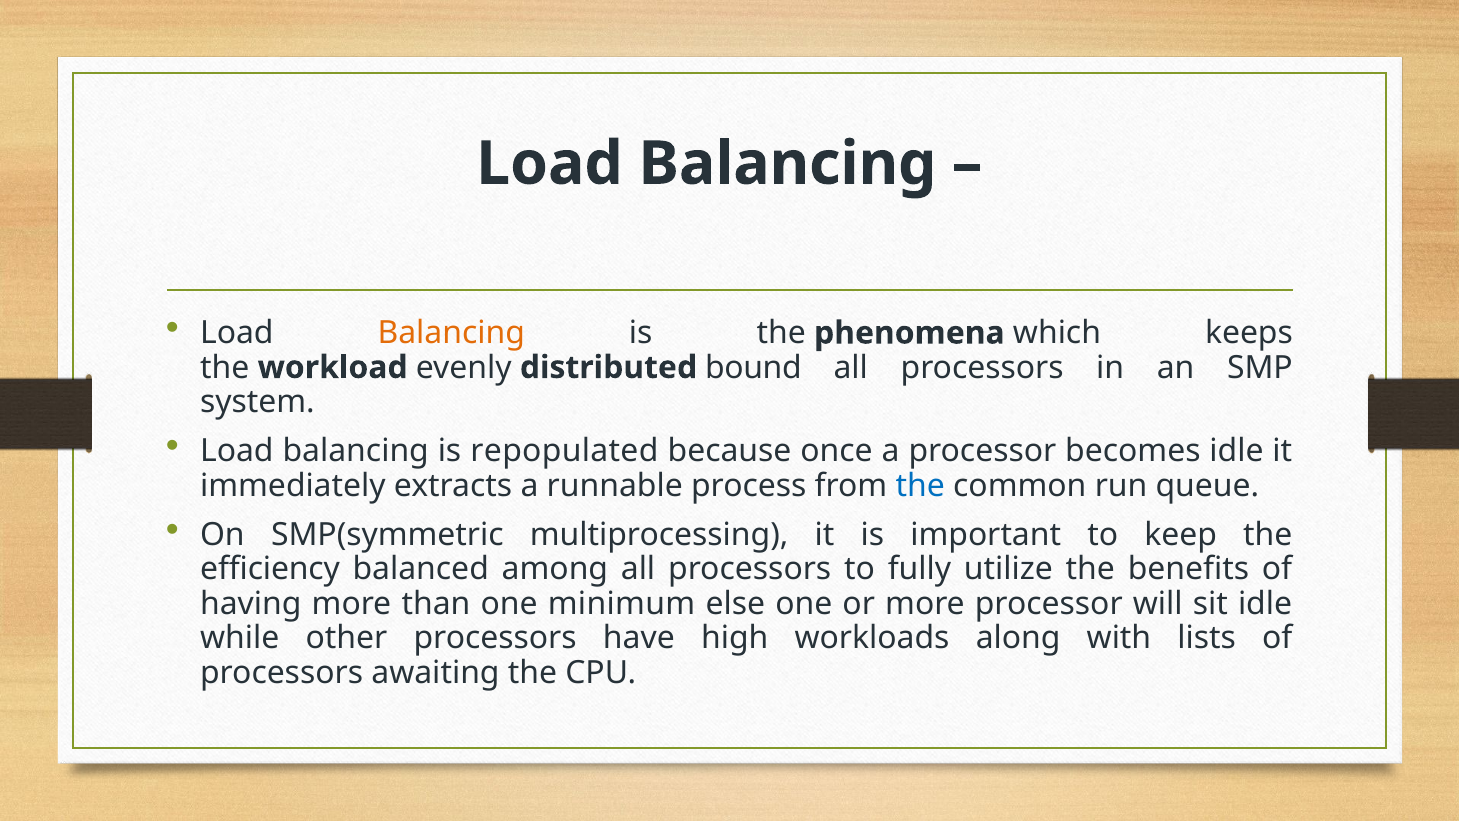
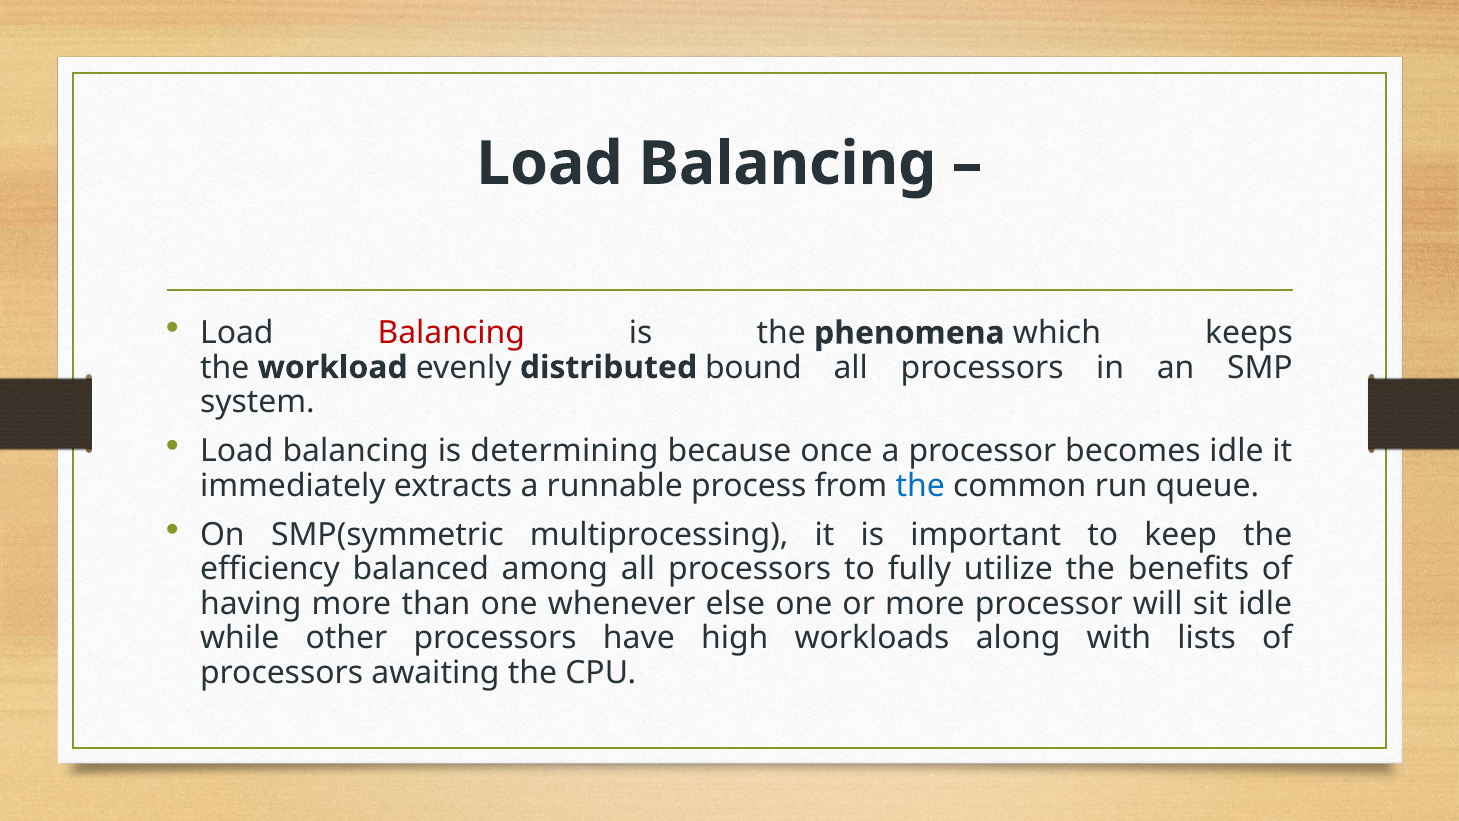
Balancing at (451, 333) colour: orange -> red
repopulated: repopulated -> determining
minimum: minimum -> whenever
